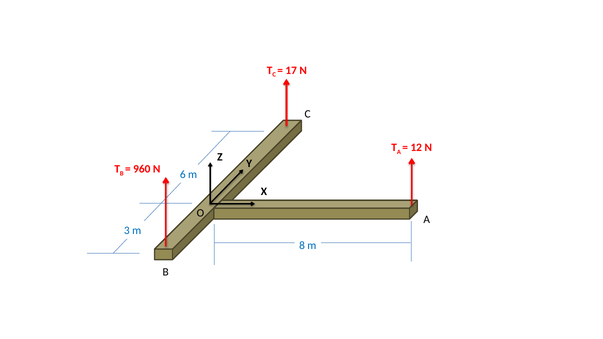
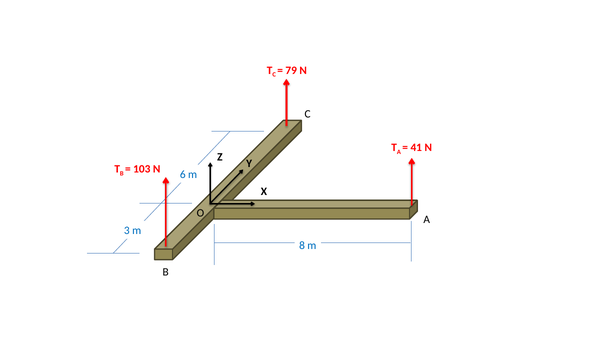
17: 17 -> 79
12: 12 -> 41
960: 960 -> 103
